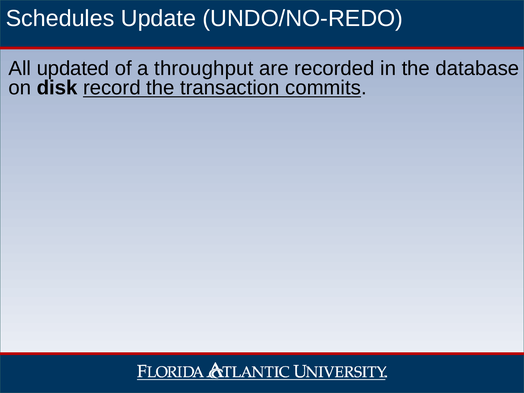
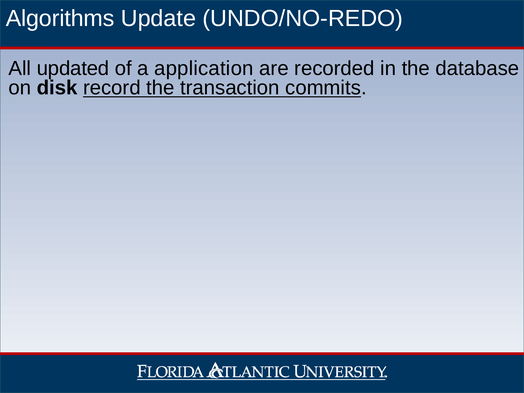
Schedules: Schedules -> Algorithms
throughput: throughput -> application
